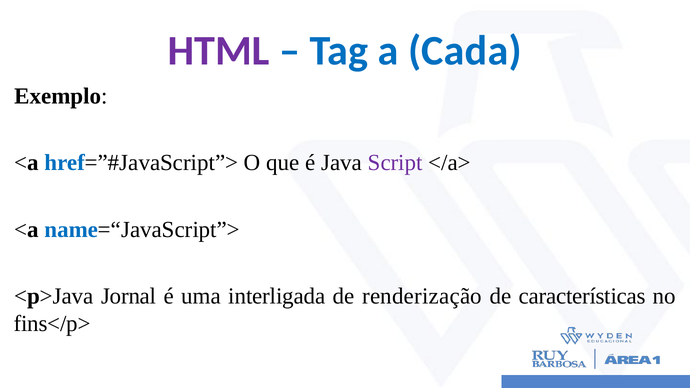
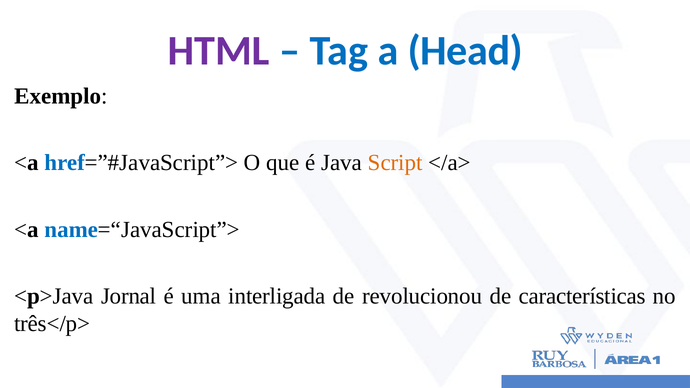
Cada: Cada -> Head
Script colour: purple -> orange
renderização: renderização -> revolucionou
fins</p>: fins</p> -> três</p>
